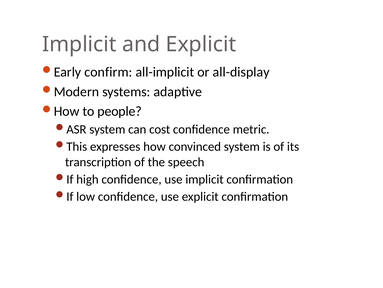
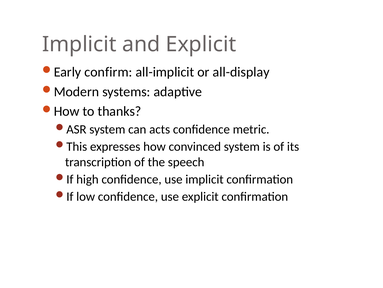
people: people -> thanks
cost: cost -> acts
